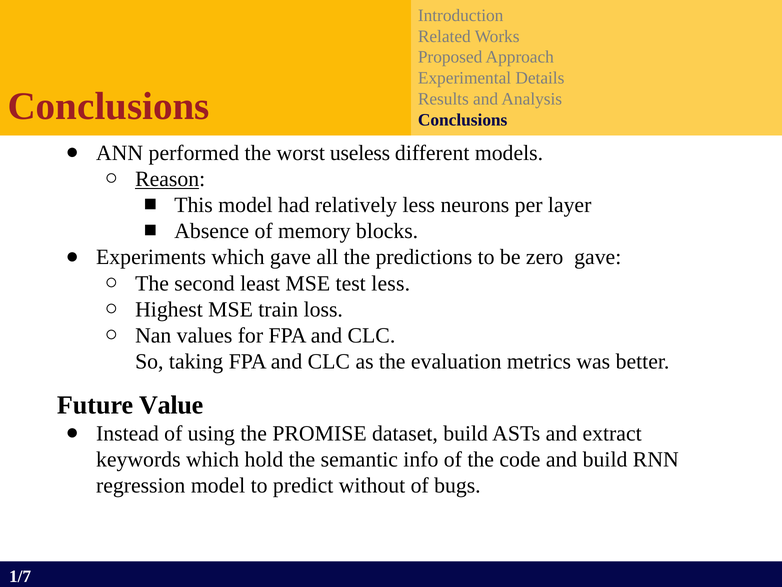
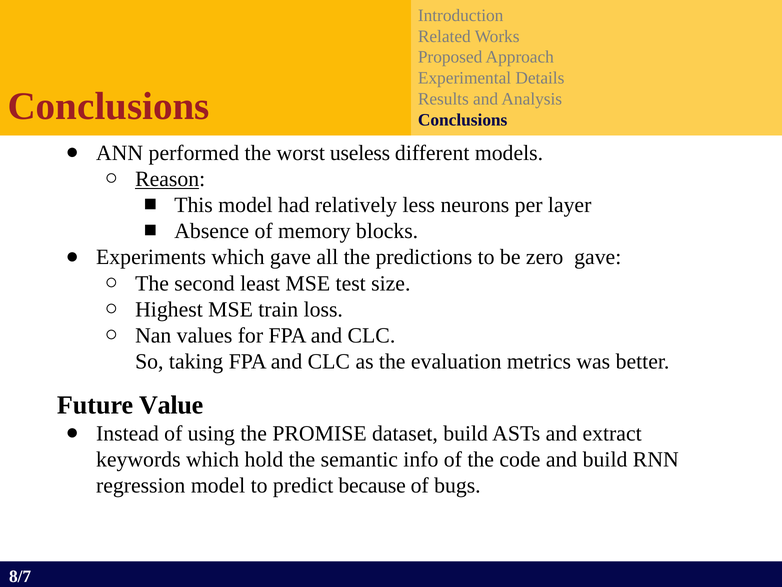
test less: less -> size
without: without -> because
1/7: 1/7 -> 8/7
